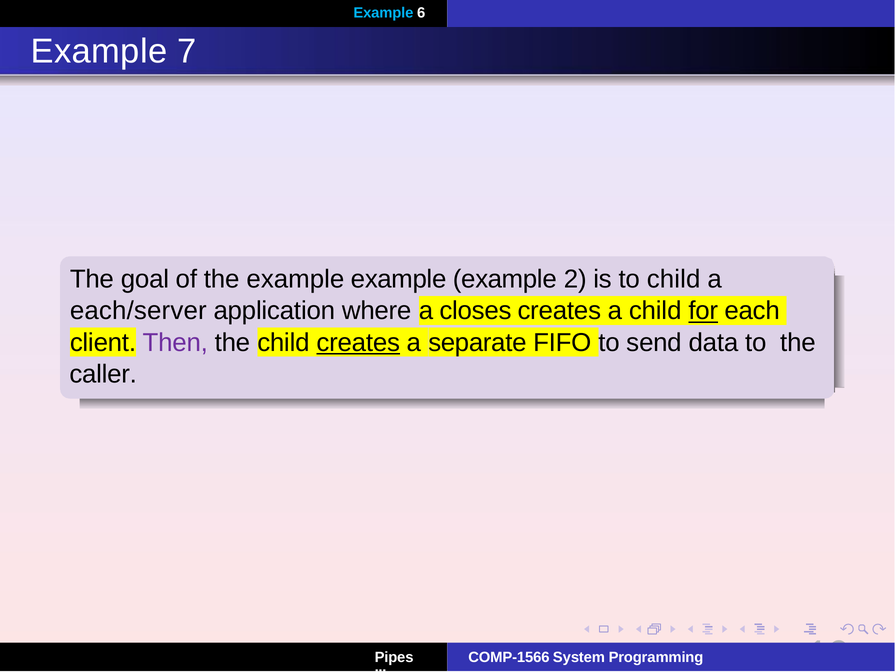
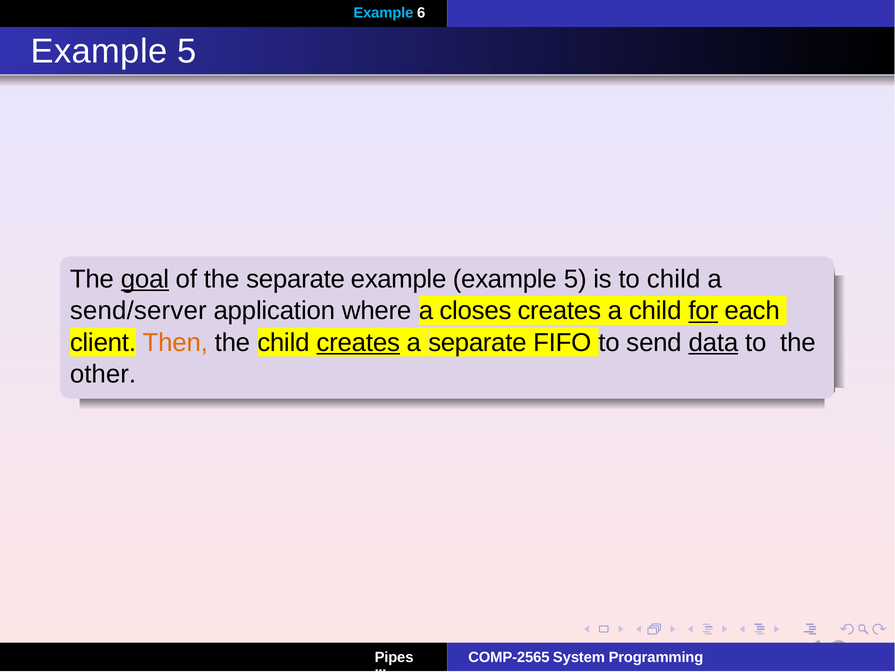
7 at (187, 51): 7 -> 5
goal underline: none -> present
the example: example -> separate
example example 2: 2 -> 5
each/server: each/server -> send/server
Then colour: purple -> orange
data underline: none -> present
caller: caller -> other
COMP-1566: COMP-1566 -> COMP-2565
